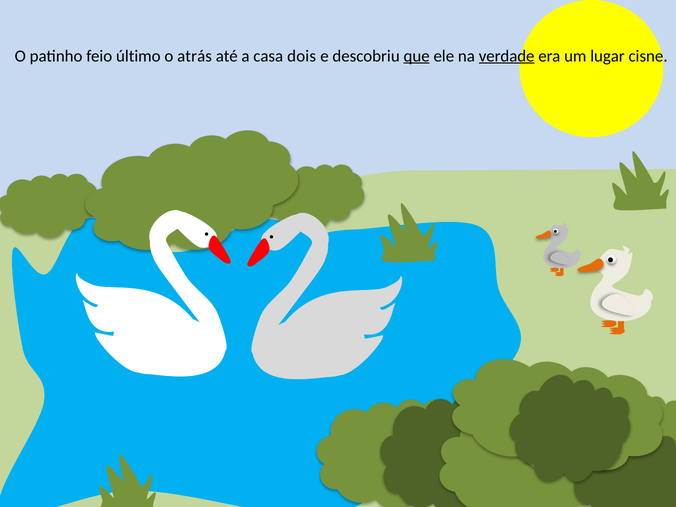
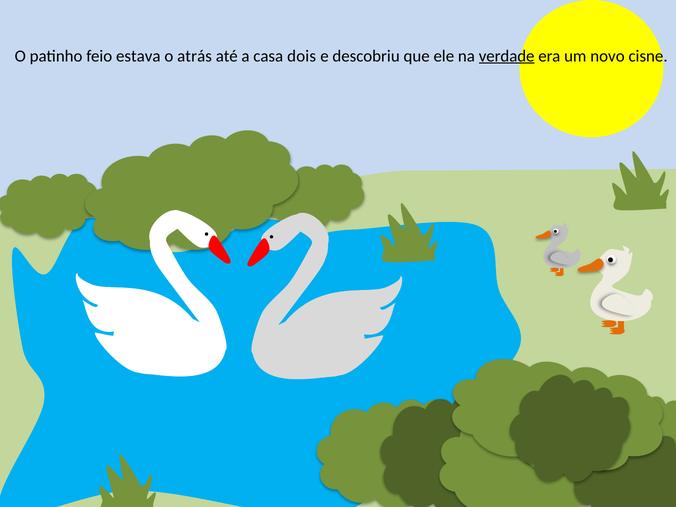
último: último -> estava
que underline: present -> none
lugar: lugar -> novo
